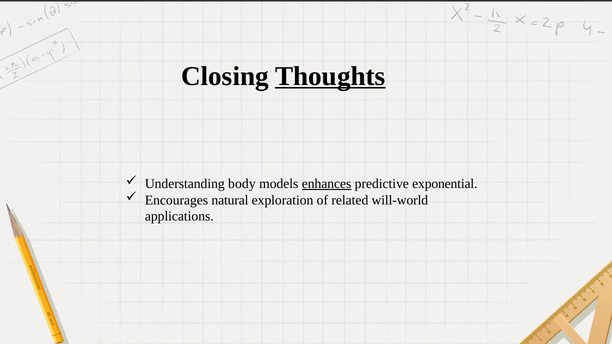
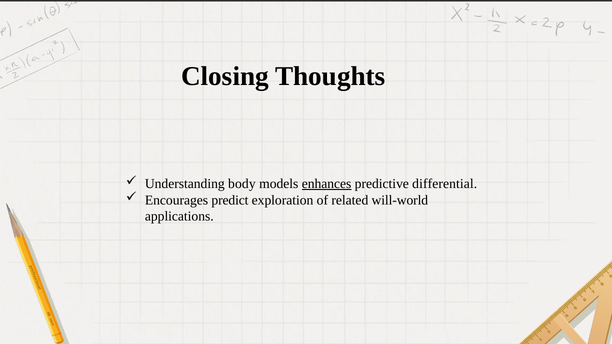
Thoughts underline: present -> none
exponential: exponential -> differential
natural: natural -> predict
